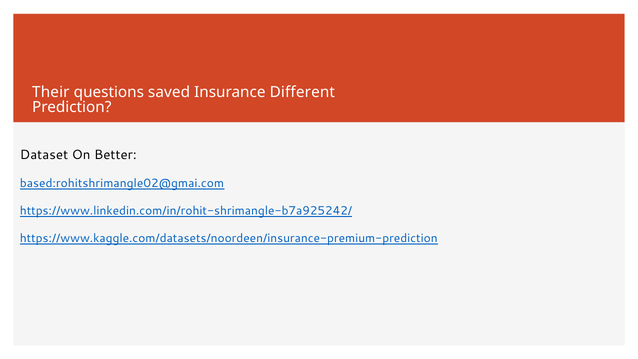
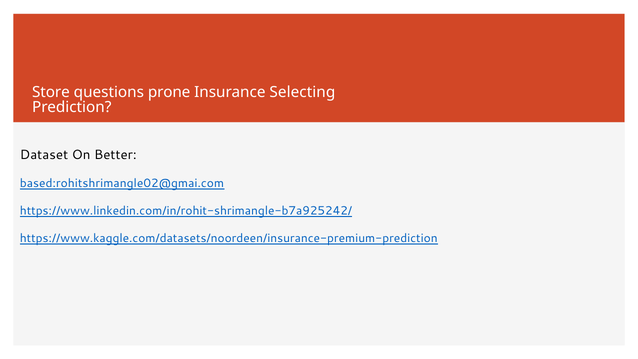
Their: Their -> Store
saved: saved -> prone
Different: Different -> Selecting
